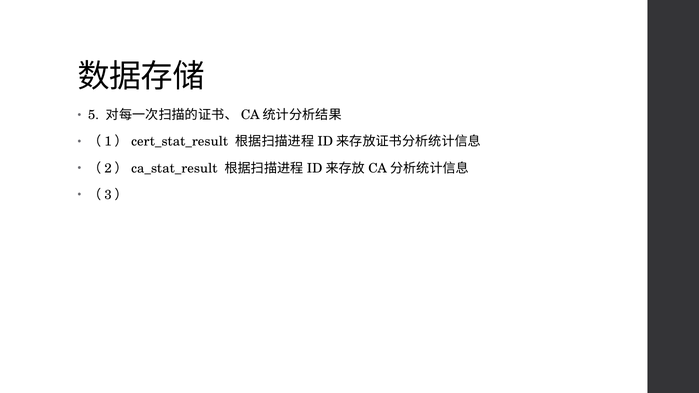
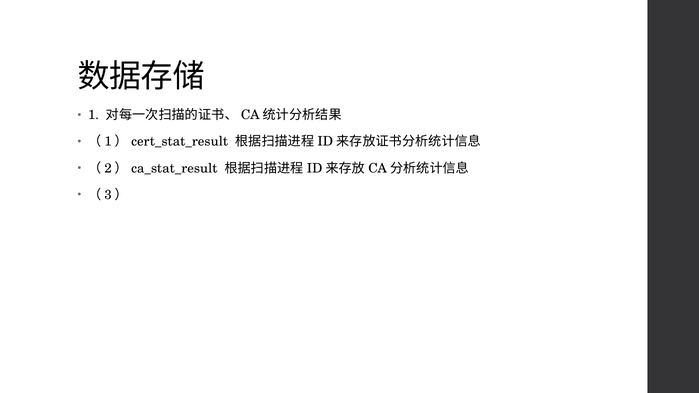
5: 5 -> 1
